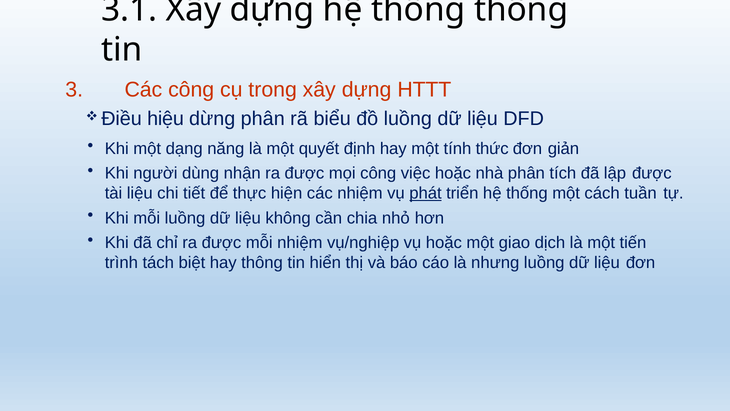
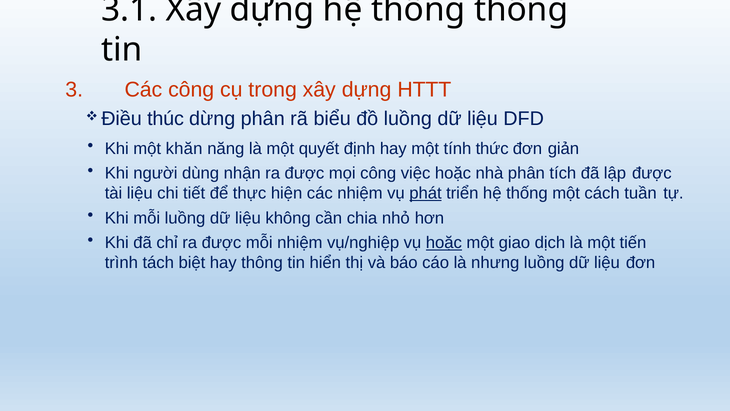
hiệu: hiệu -> thúc
dạng: dạng -> khăn
hoặc at (444, 243) underline: none -> present
